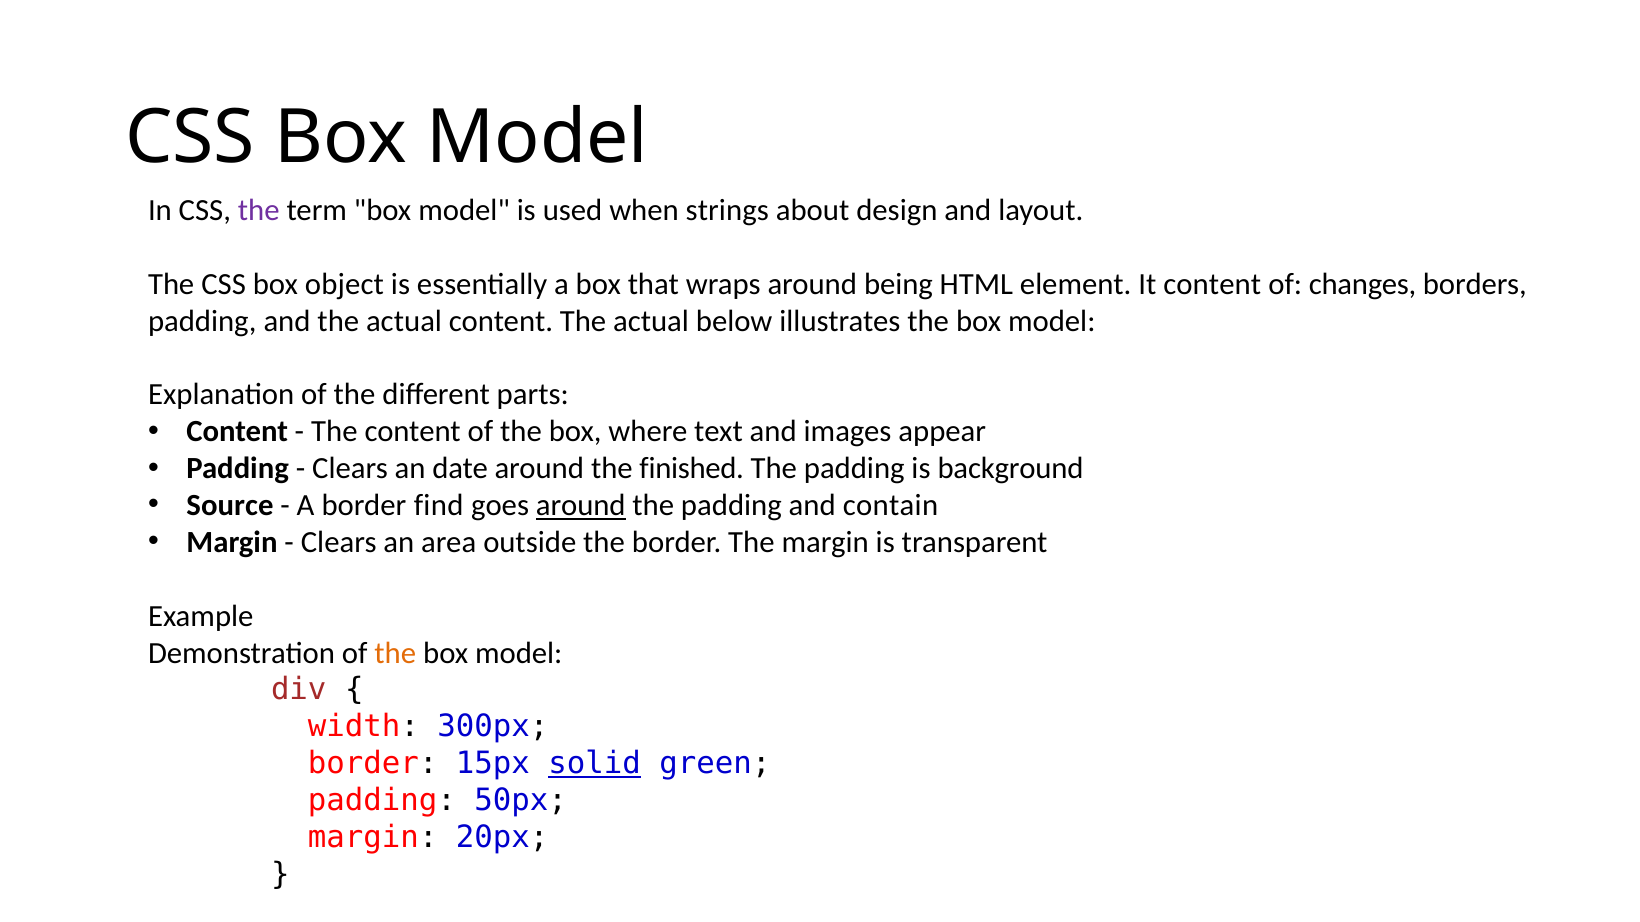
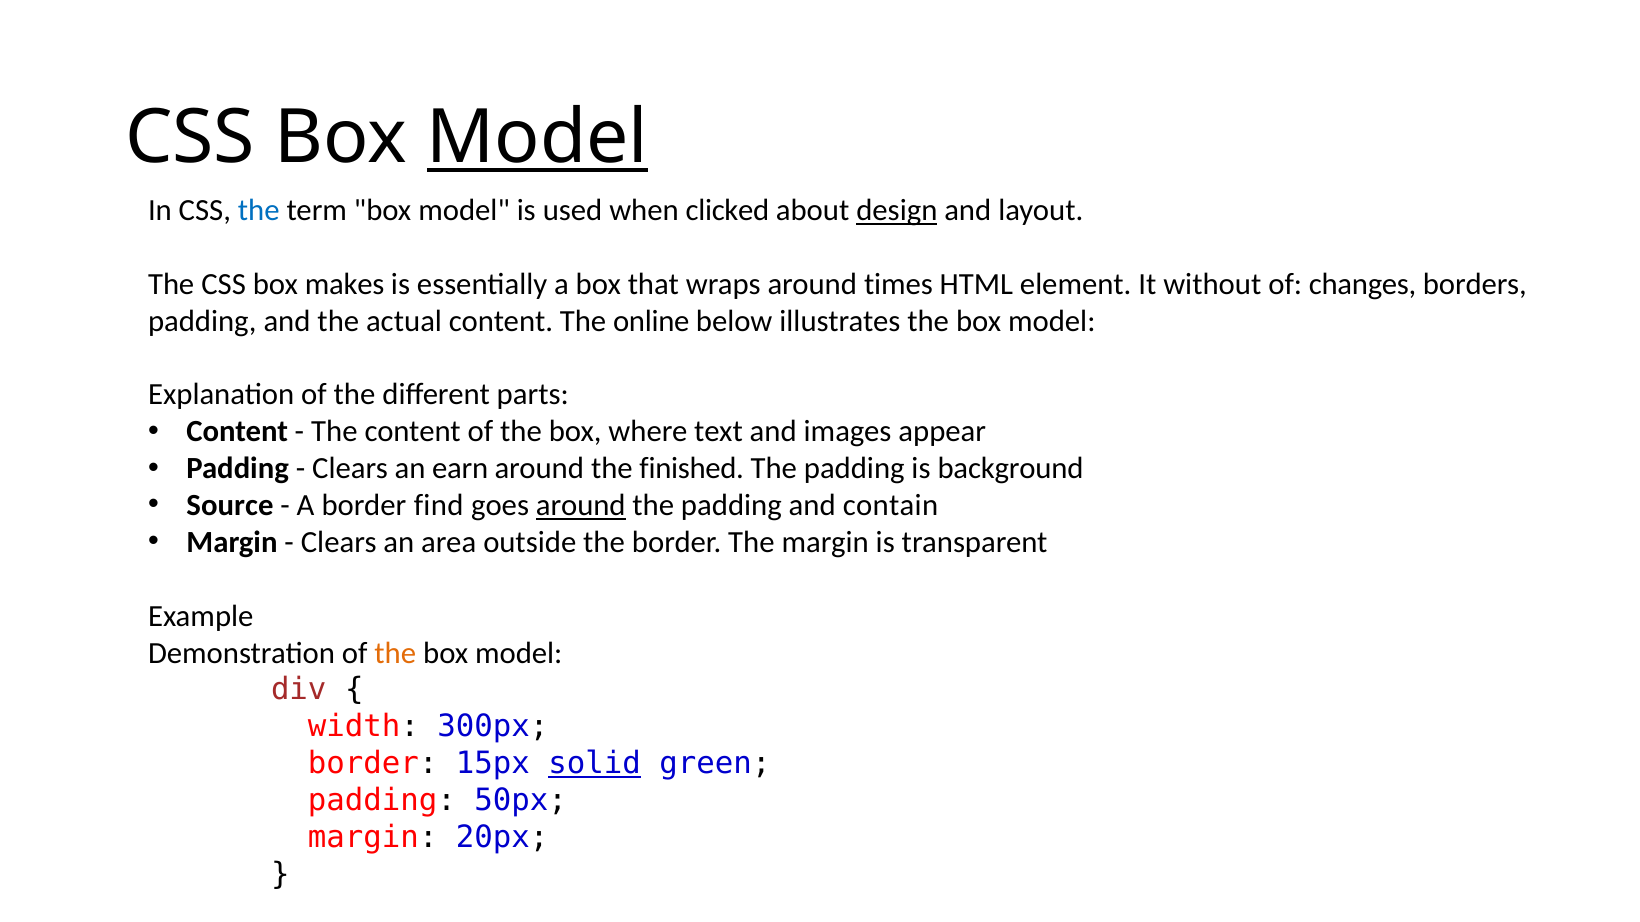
Model at (537, 138) underline: none -> present
the at (259, 210) colour: purple -> blue
strings: strings -> clicked
design underline: none -> present
object: object -> makes
being: being -> times
It content: content -> without
content The actual: actual -> online
date: date -> earn
